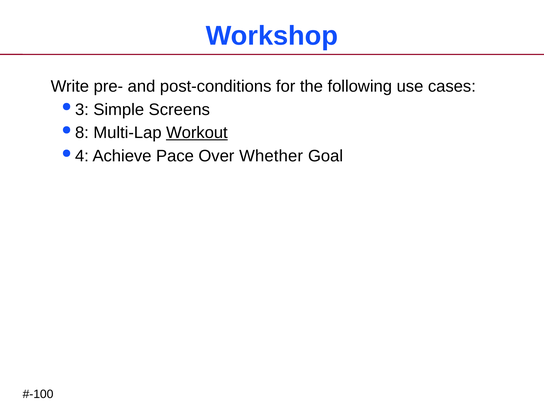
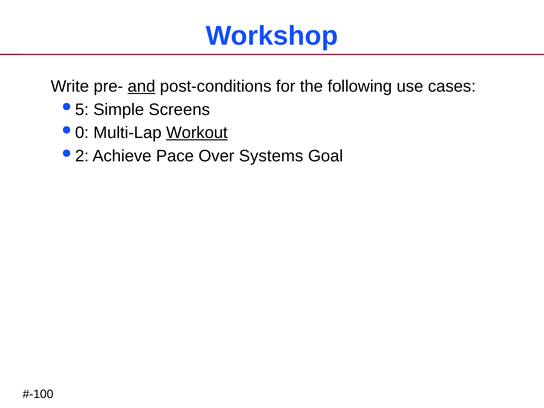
and underline: none -> present
3: 3 -> 5
8: 8 -> 0
4: 4 -> 2
Whether: Whether -> Systems
